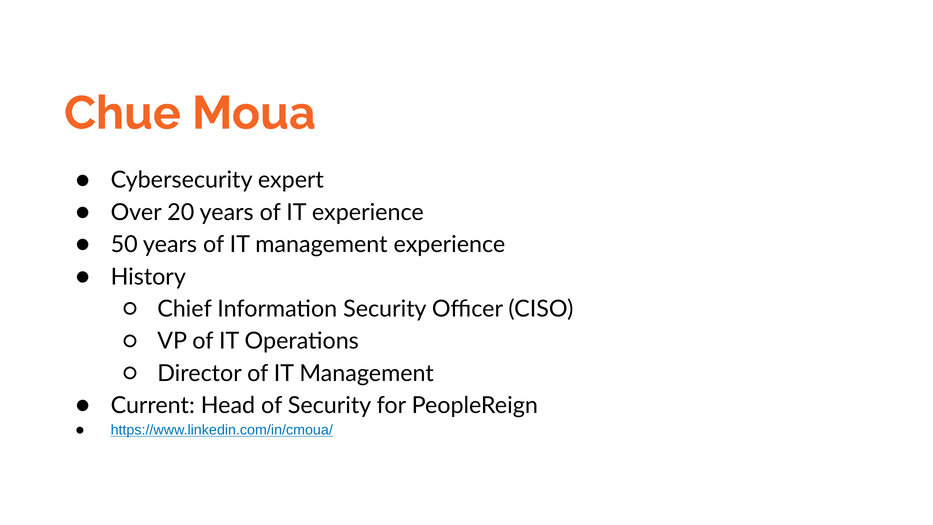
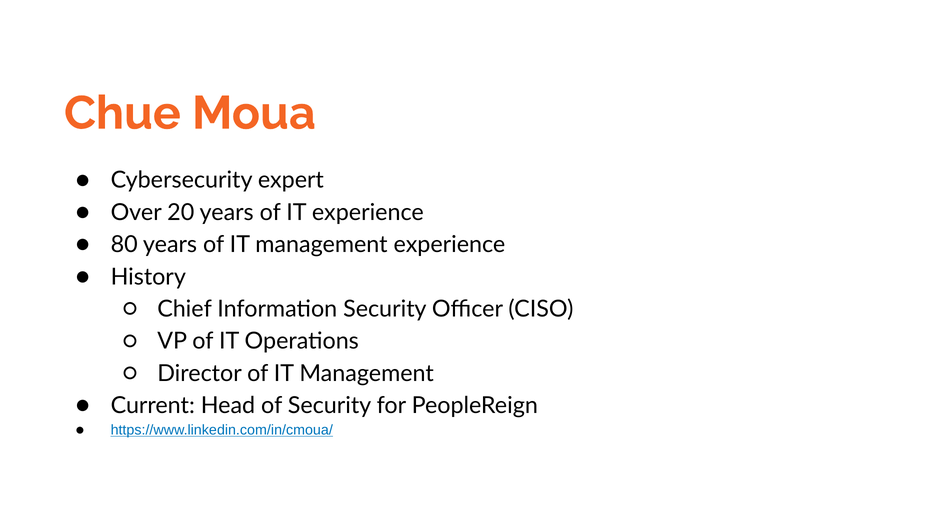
50: 50 -> 80
